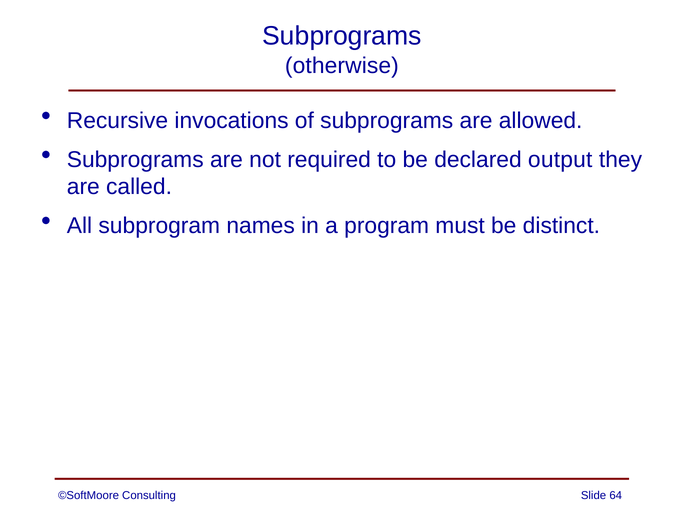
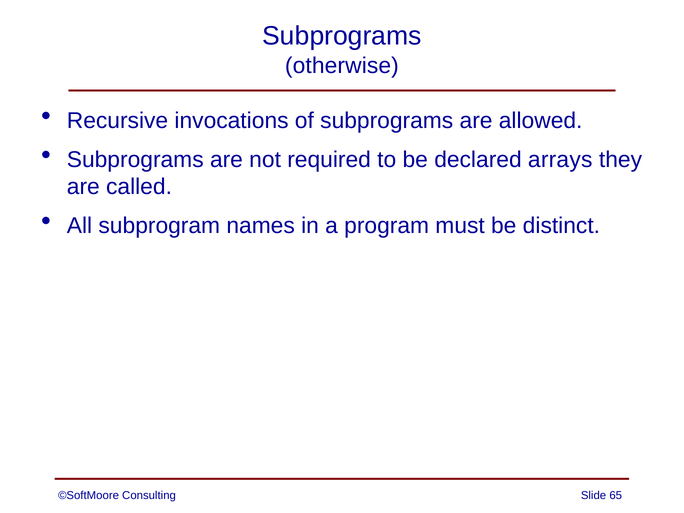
output: output -> arrays
64: 64 -> 65
